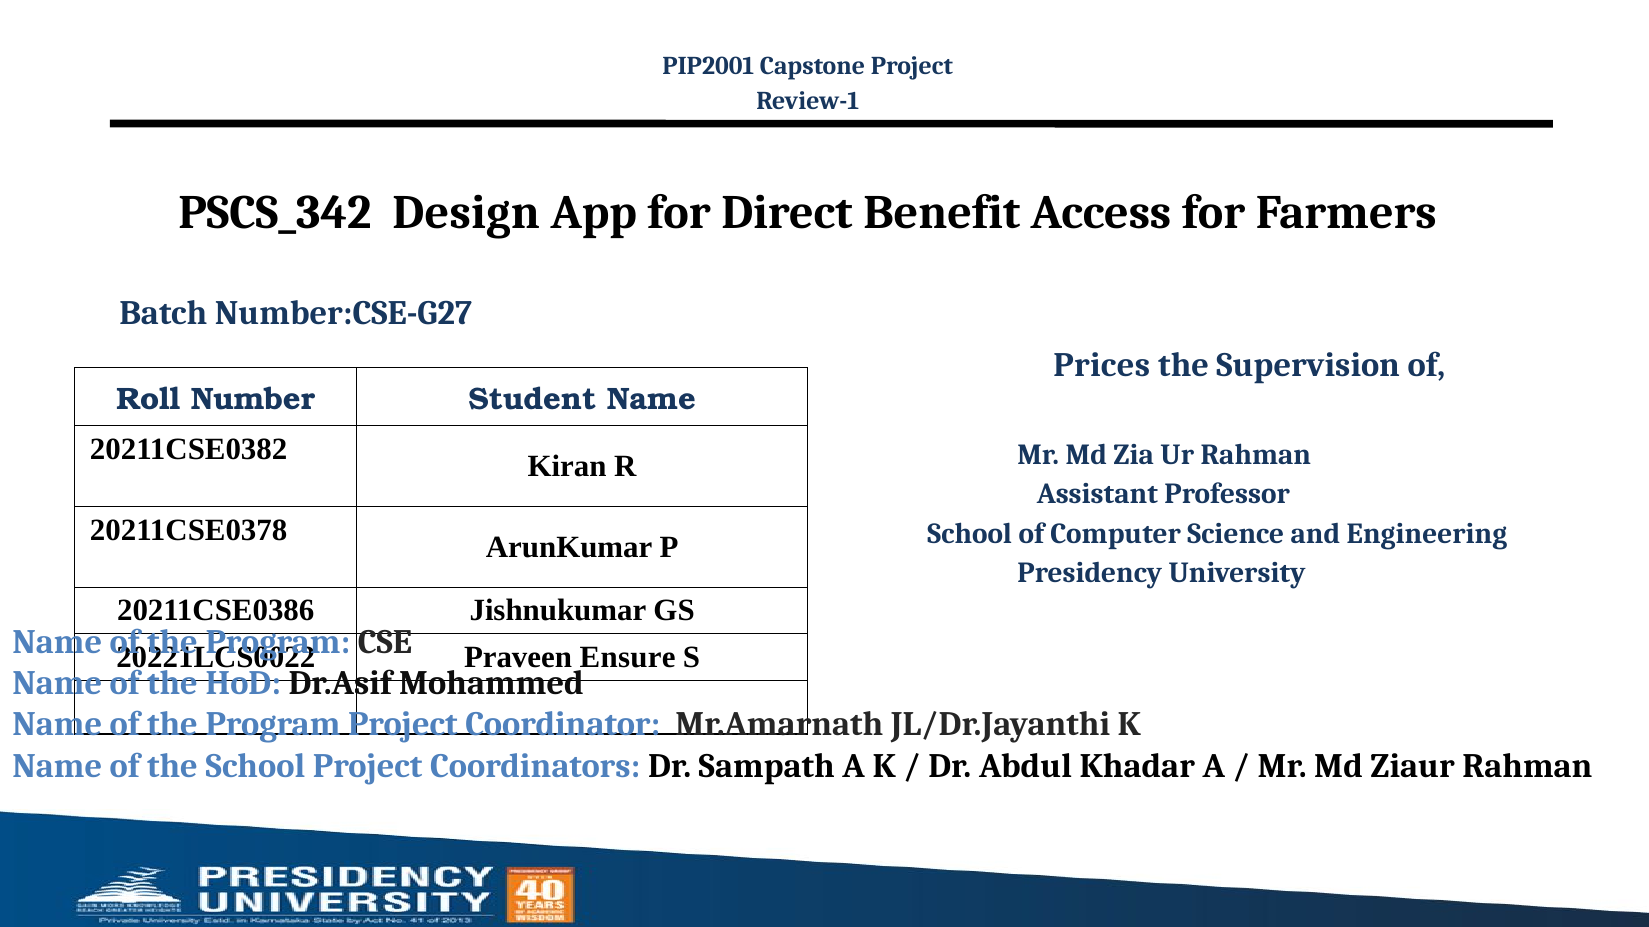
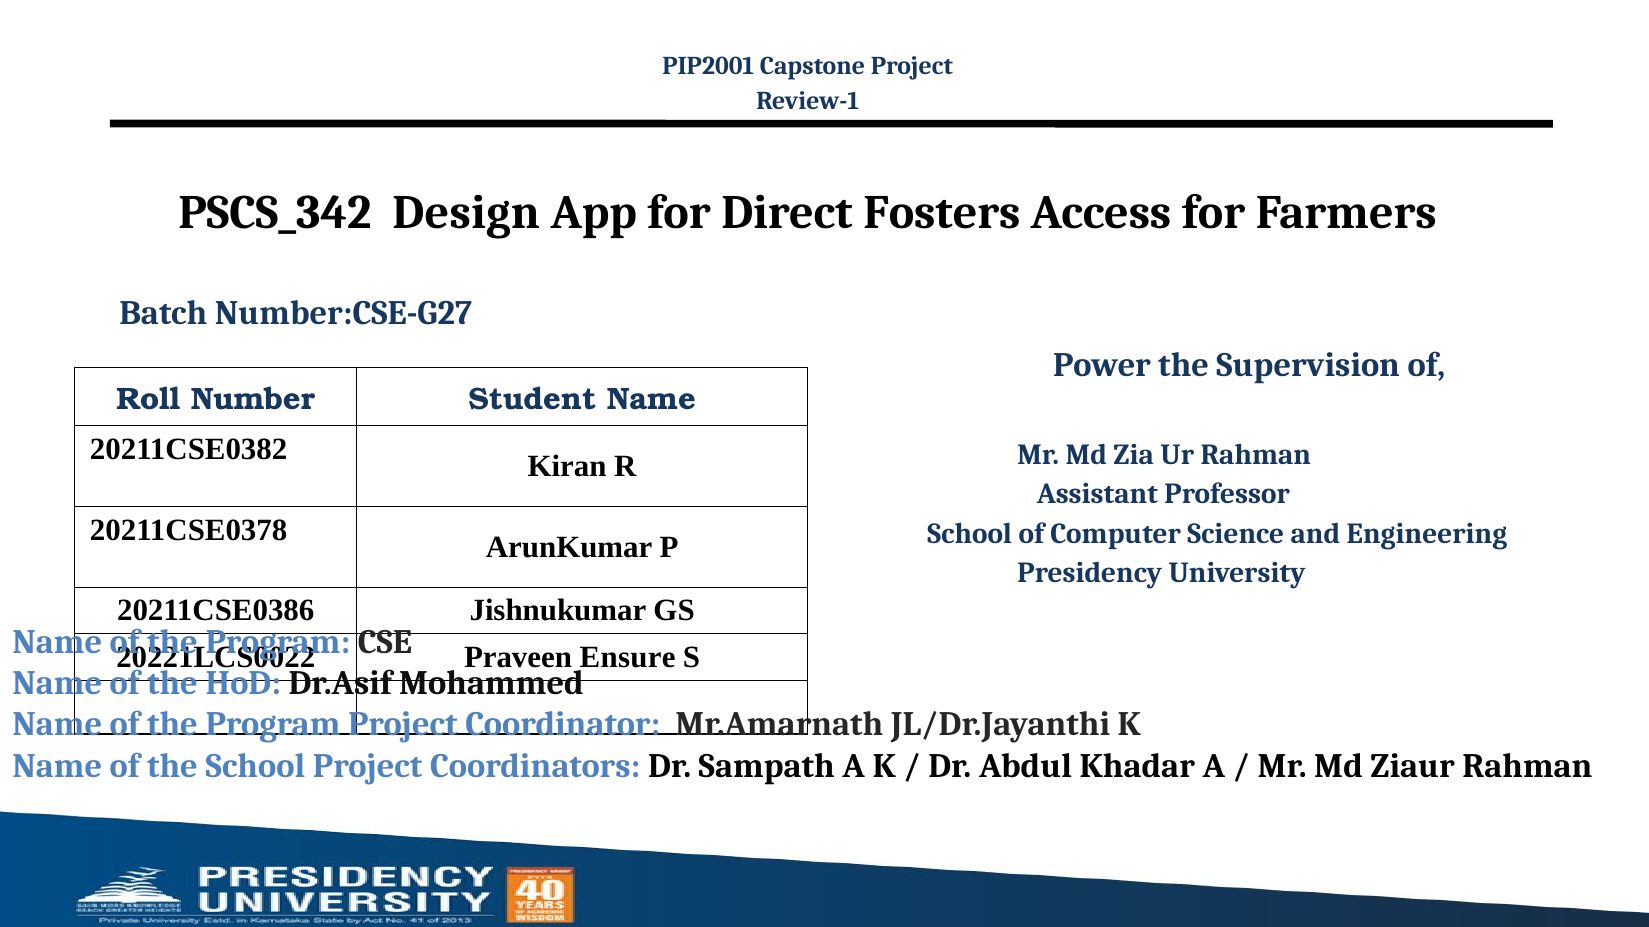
Benefit: Benefit -> Fosters
Prices: Prices -> Power
